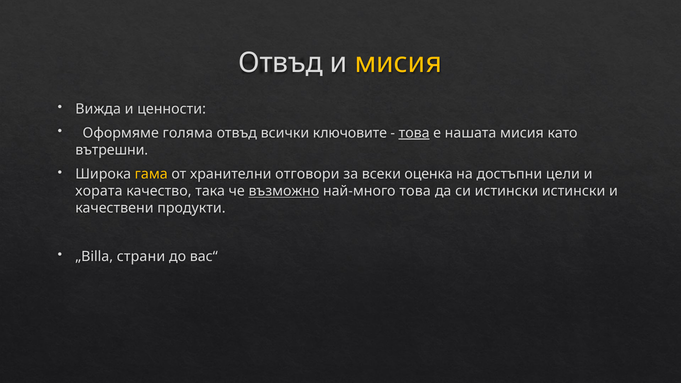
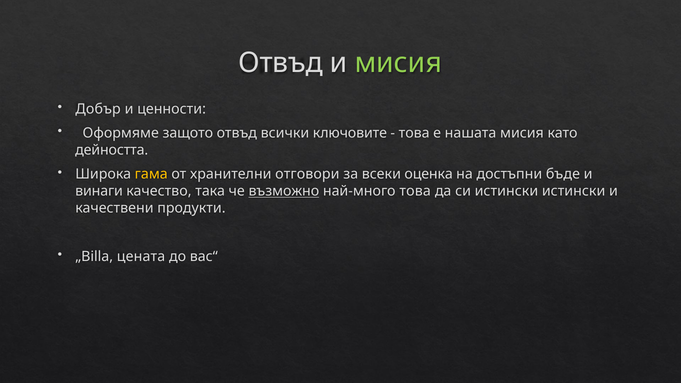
мисия at (398, 63) colour: yellow -> light green
Вижда: Вижда -> Добър
голяма: голяма -> защото
това at (414, 133) underline: present -> none
вътрешни: вътрешни -> дейността
цели: цели -> бъде
хората: хората -> винаги
страни: страни -> цената
